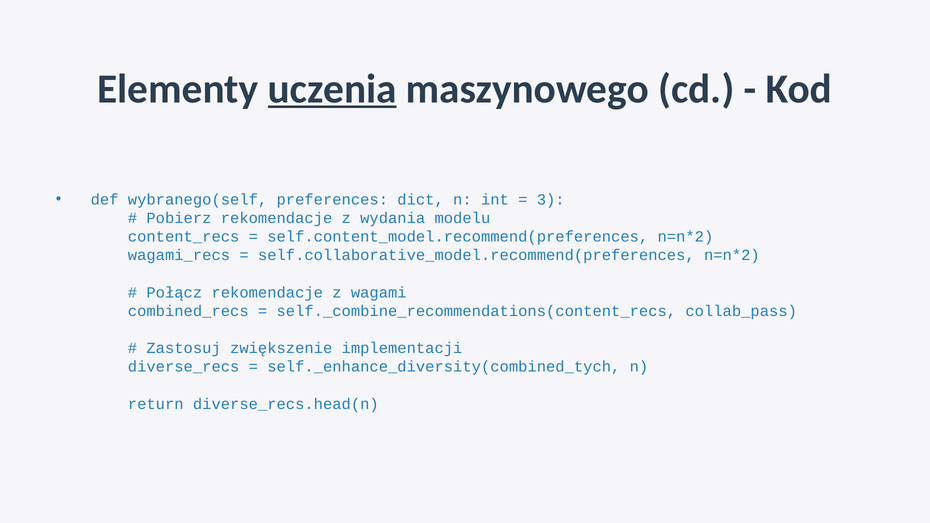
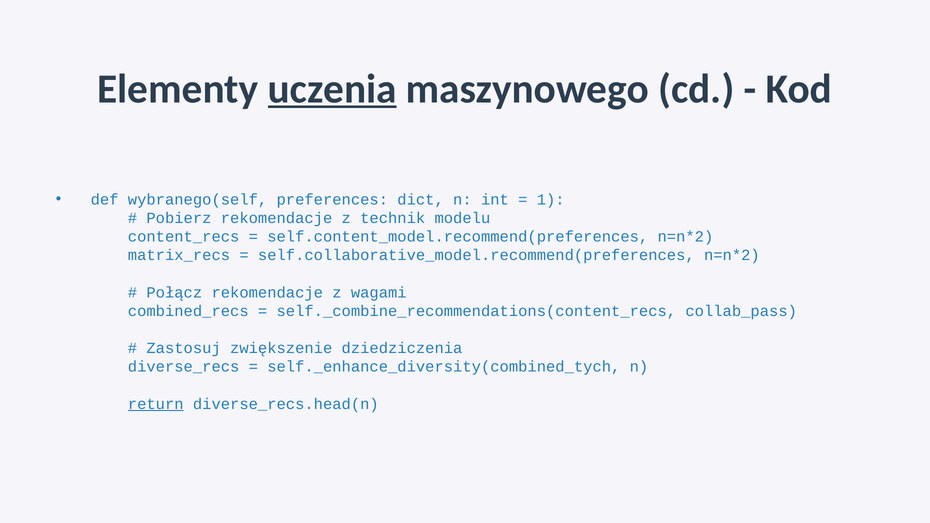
3: 3 -> 1
wydania: wydania -> technik
wagami_recs: wagami_recs -> matrix_recs
implementacji: implementacji -> dziedziczenia
return underline: none -> present
